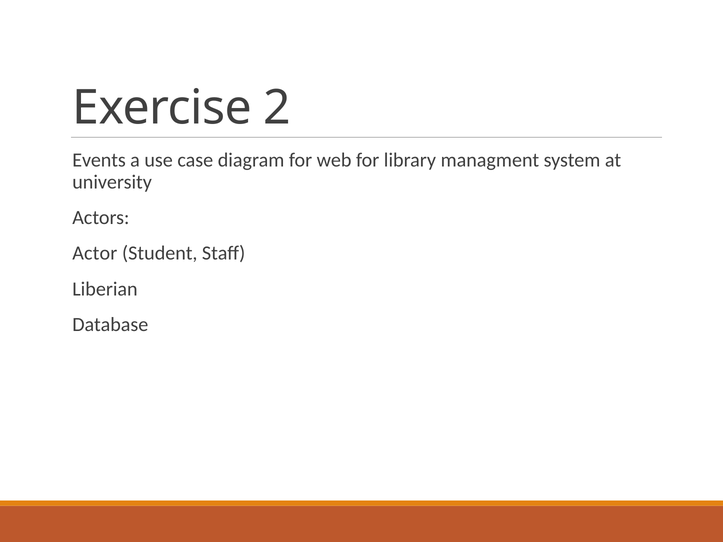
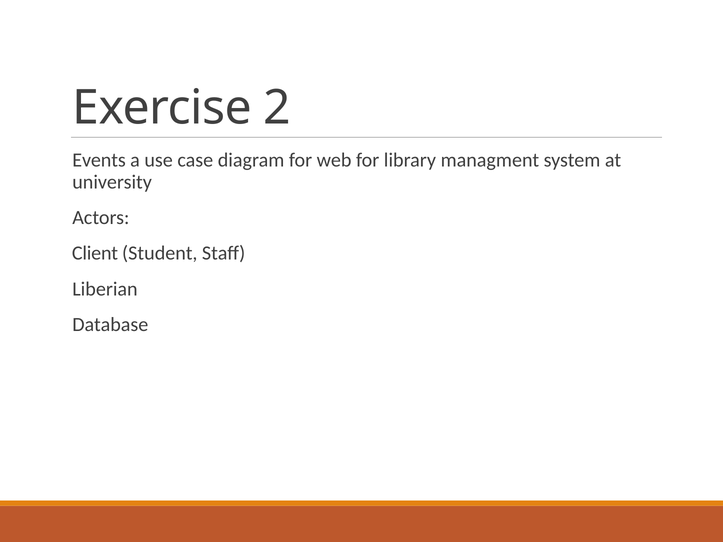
Actor: Actor -> Client
